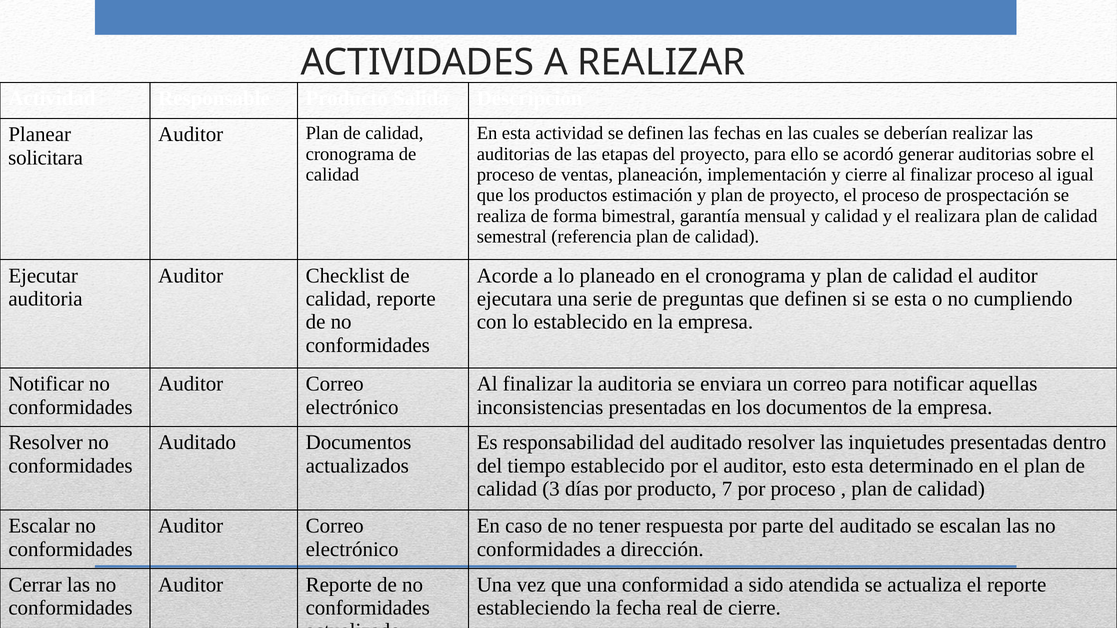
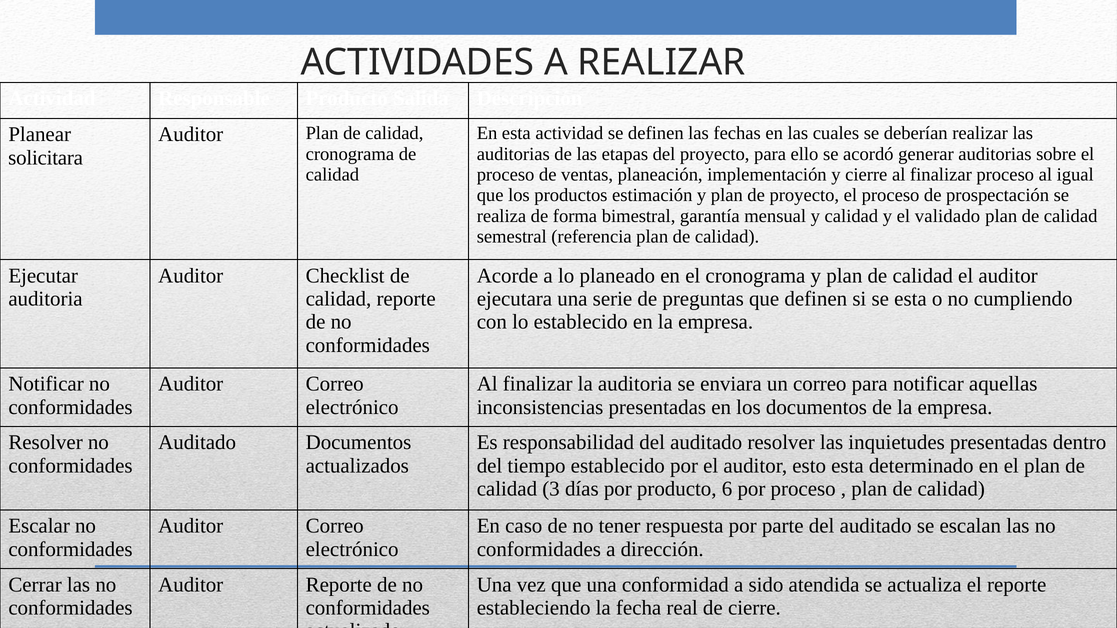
realizara: realizara -> validado
7: 7 -> 6
